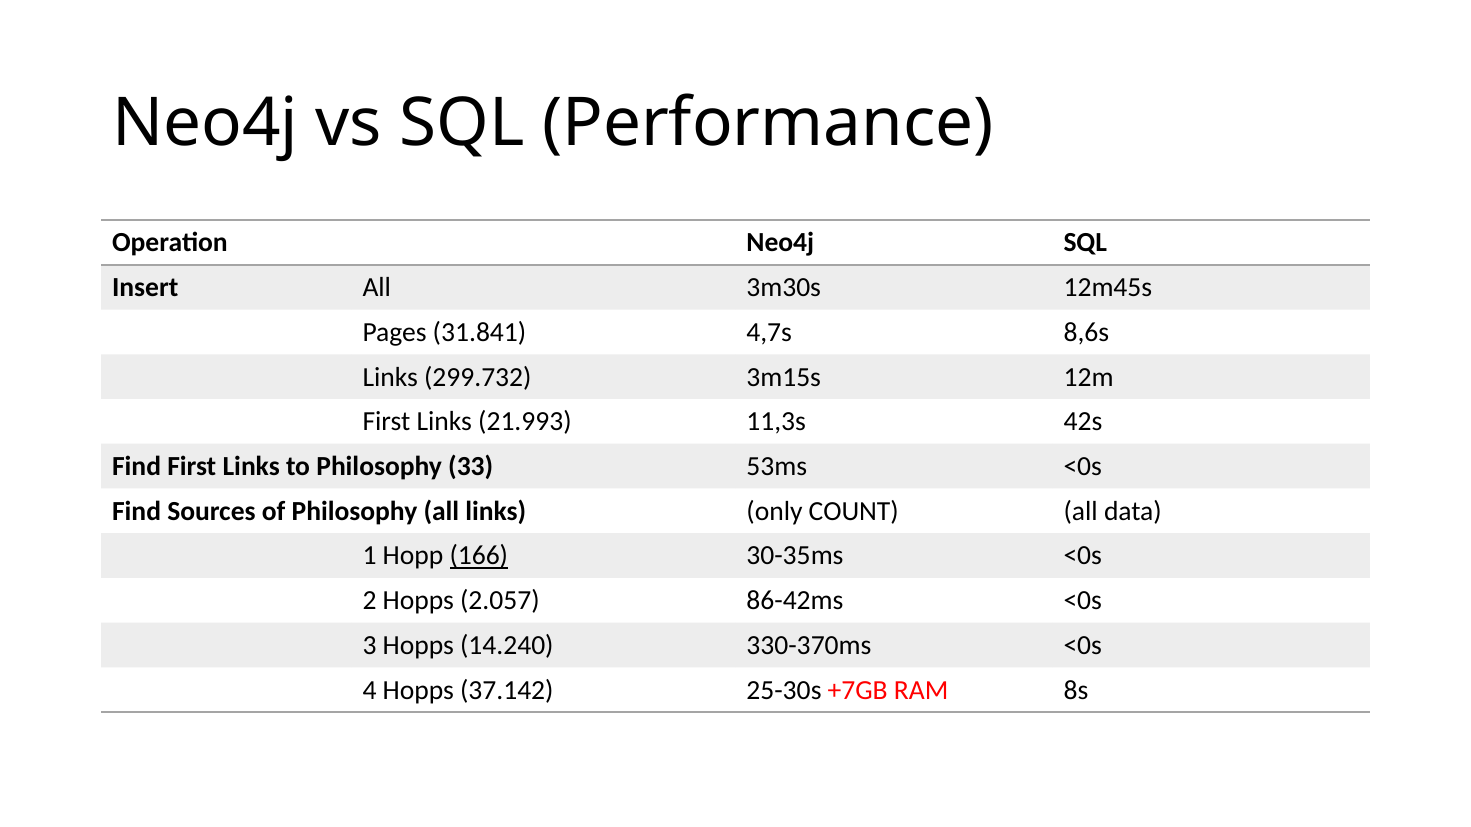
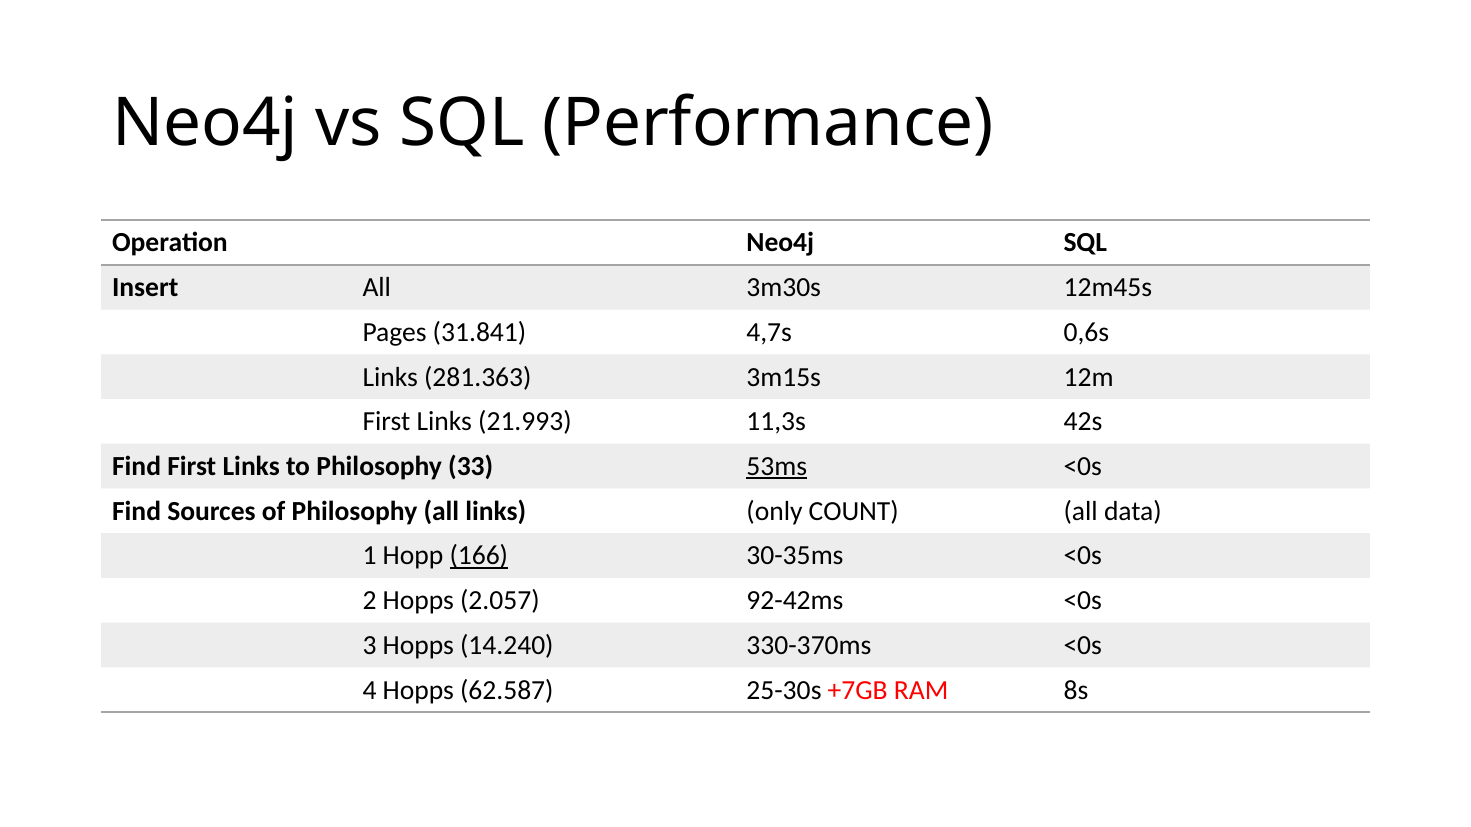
8,6s: 8,6s -> 0,6s
299.732: 299.732 -> 281.363
53ms underline: none -> present
86-42ms: 86-42ms -> 92-42ms
37.142: 37.142 -> 62.587
